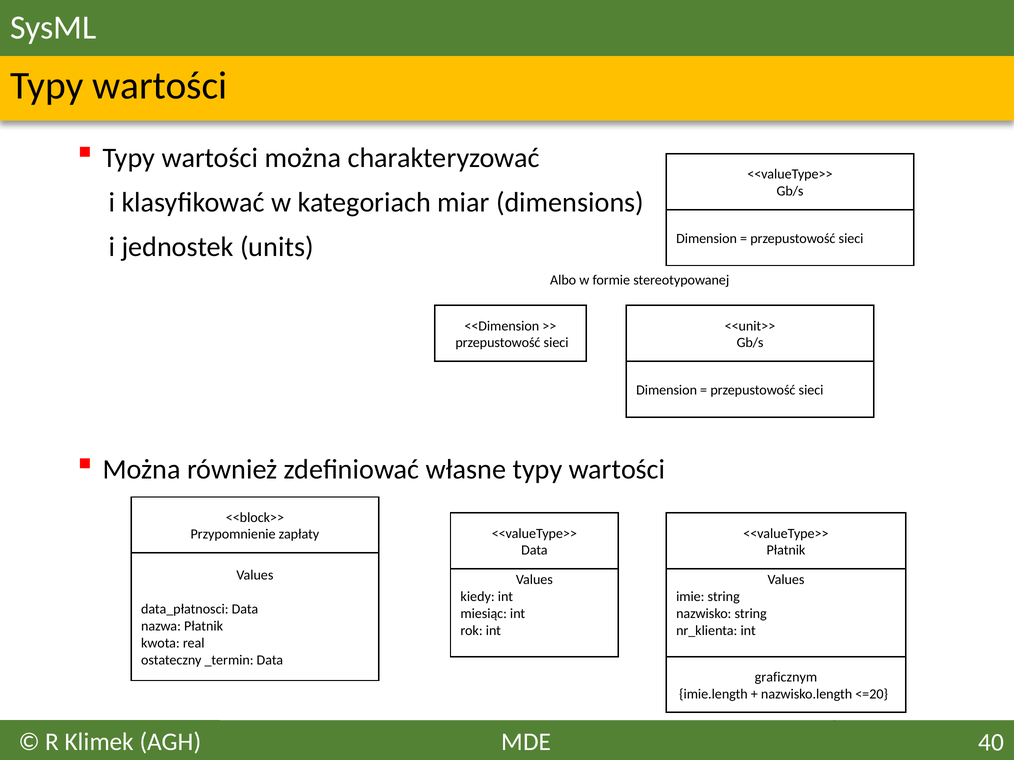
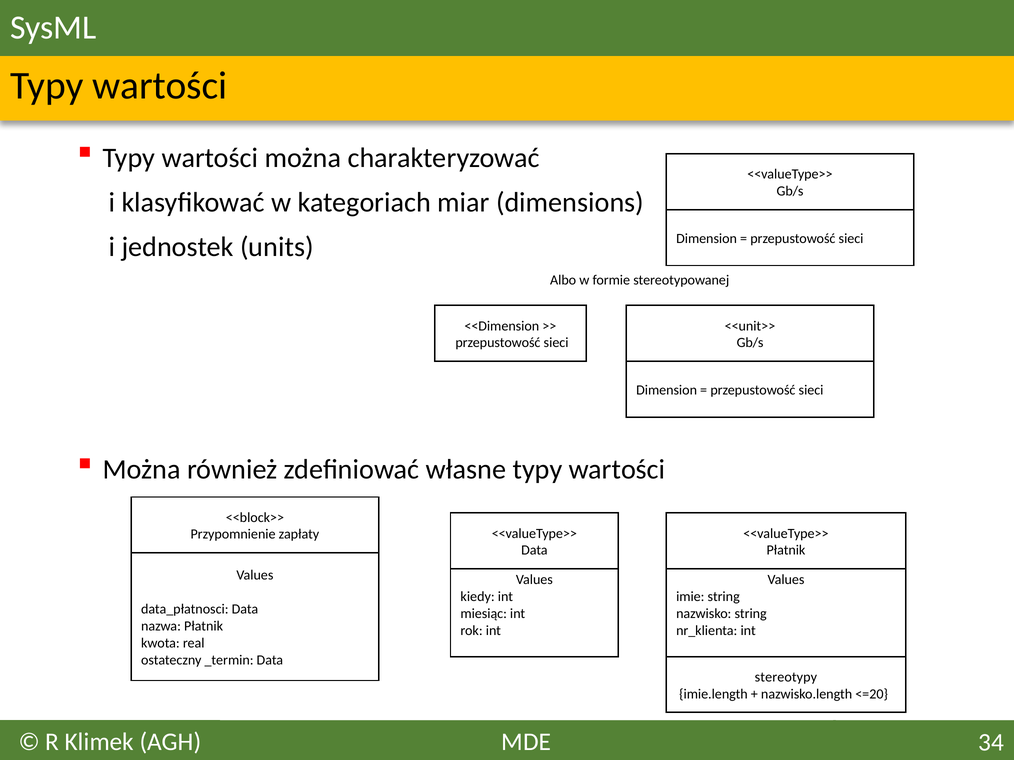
graficznym: graficznym -> stereotypy
40: 40 -> 34
